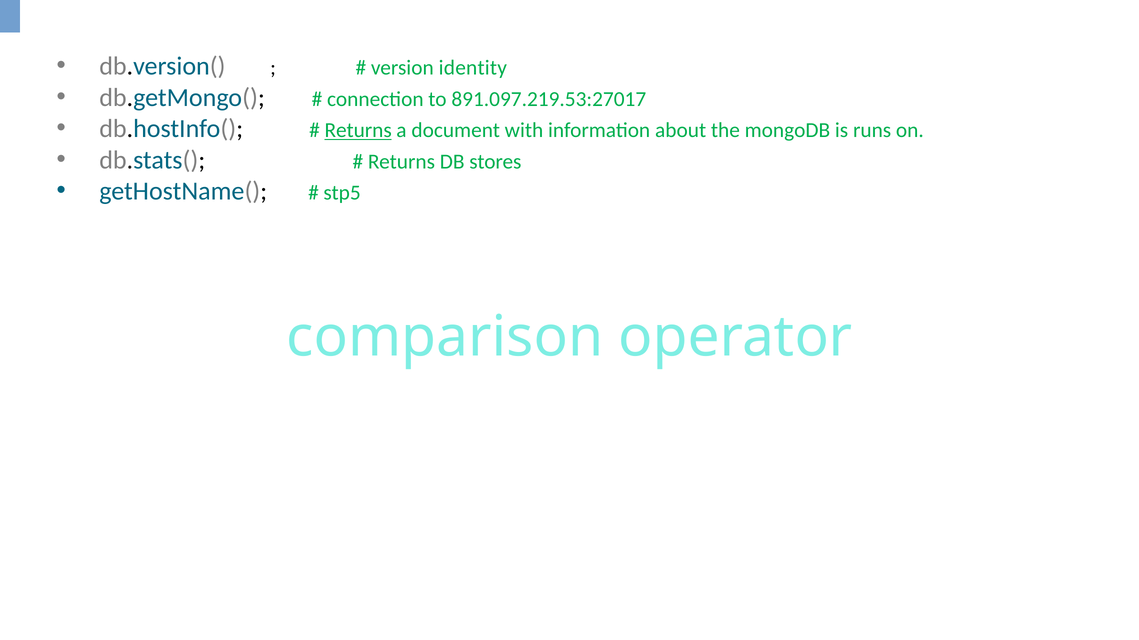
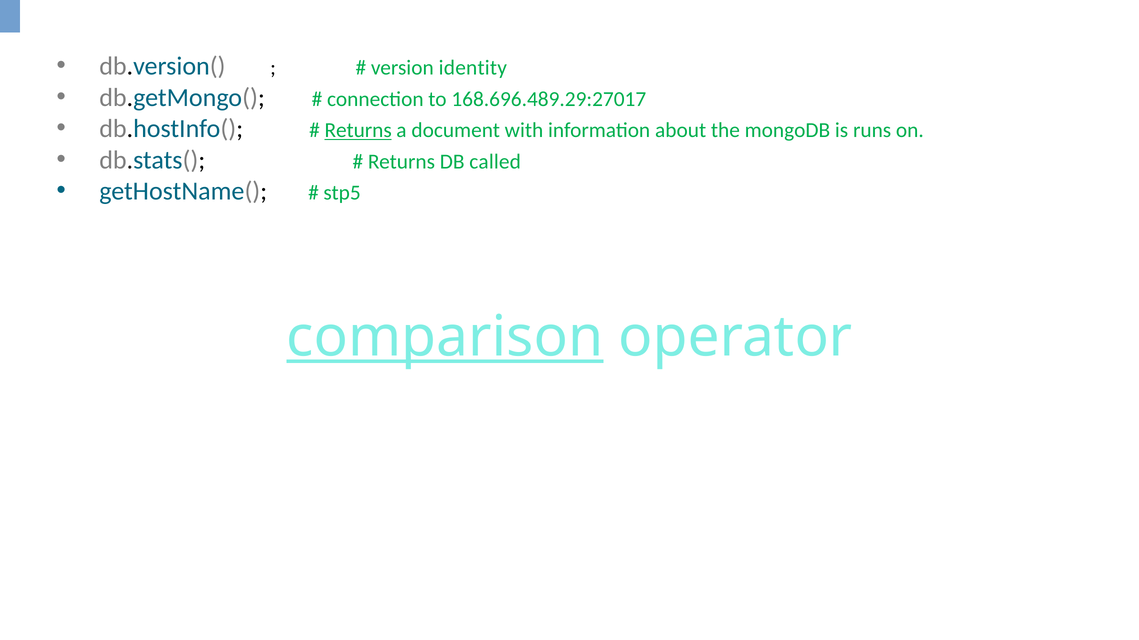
891.097.219.53:27017: 891.097.219.53:27017 -> 168.696.489.29:27017
stores: stores -> called
comparison underline: none -> present
